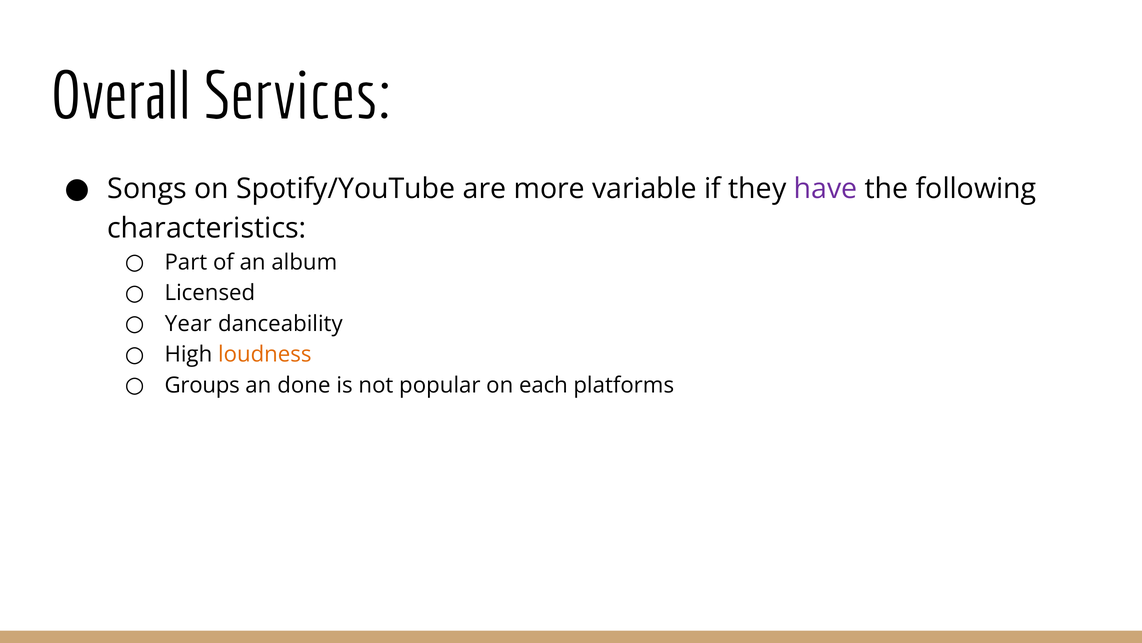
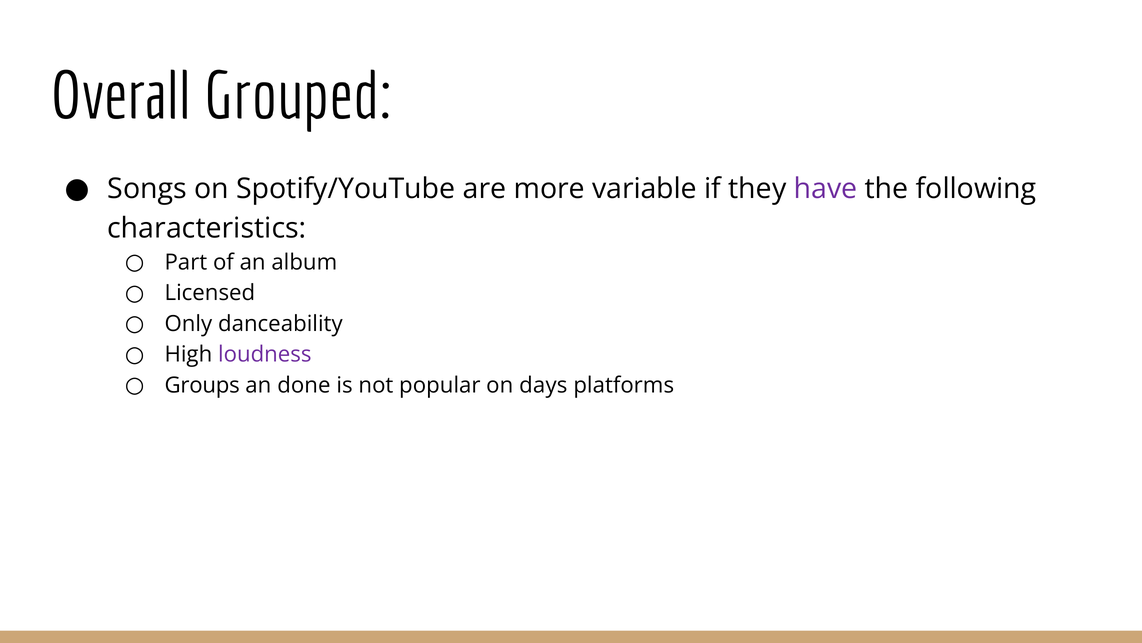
Services: Services -> Grouped
Year: Year -> Only
loudness colour: orange -> purple
each: each -> days
